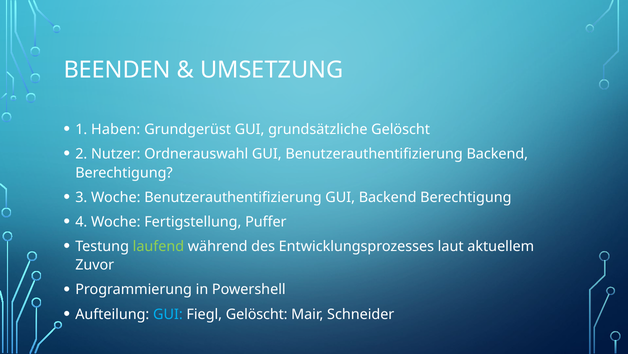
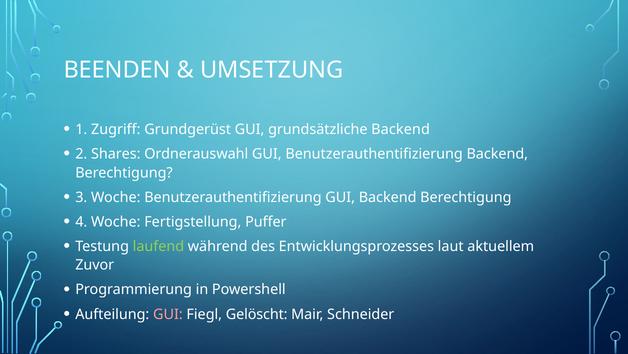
Haben: Haben -> Zugriff
grundsätzliche Gelöscht: Gelöscht -> Backend
Nutzer: Nutzer -> Shares
GUI at (168, 314) colour: light blue -> pink
